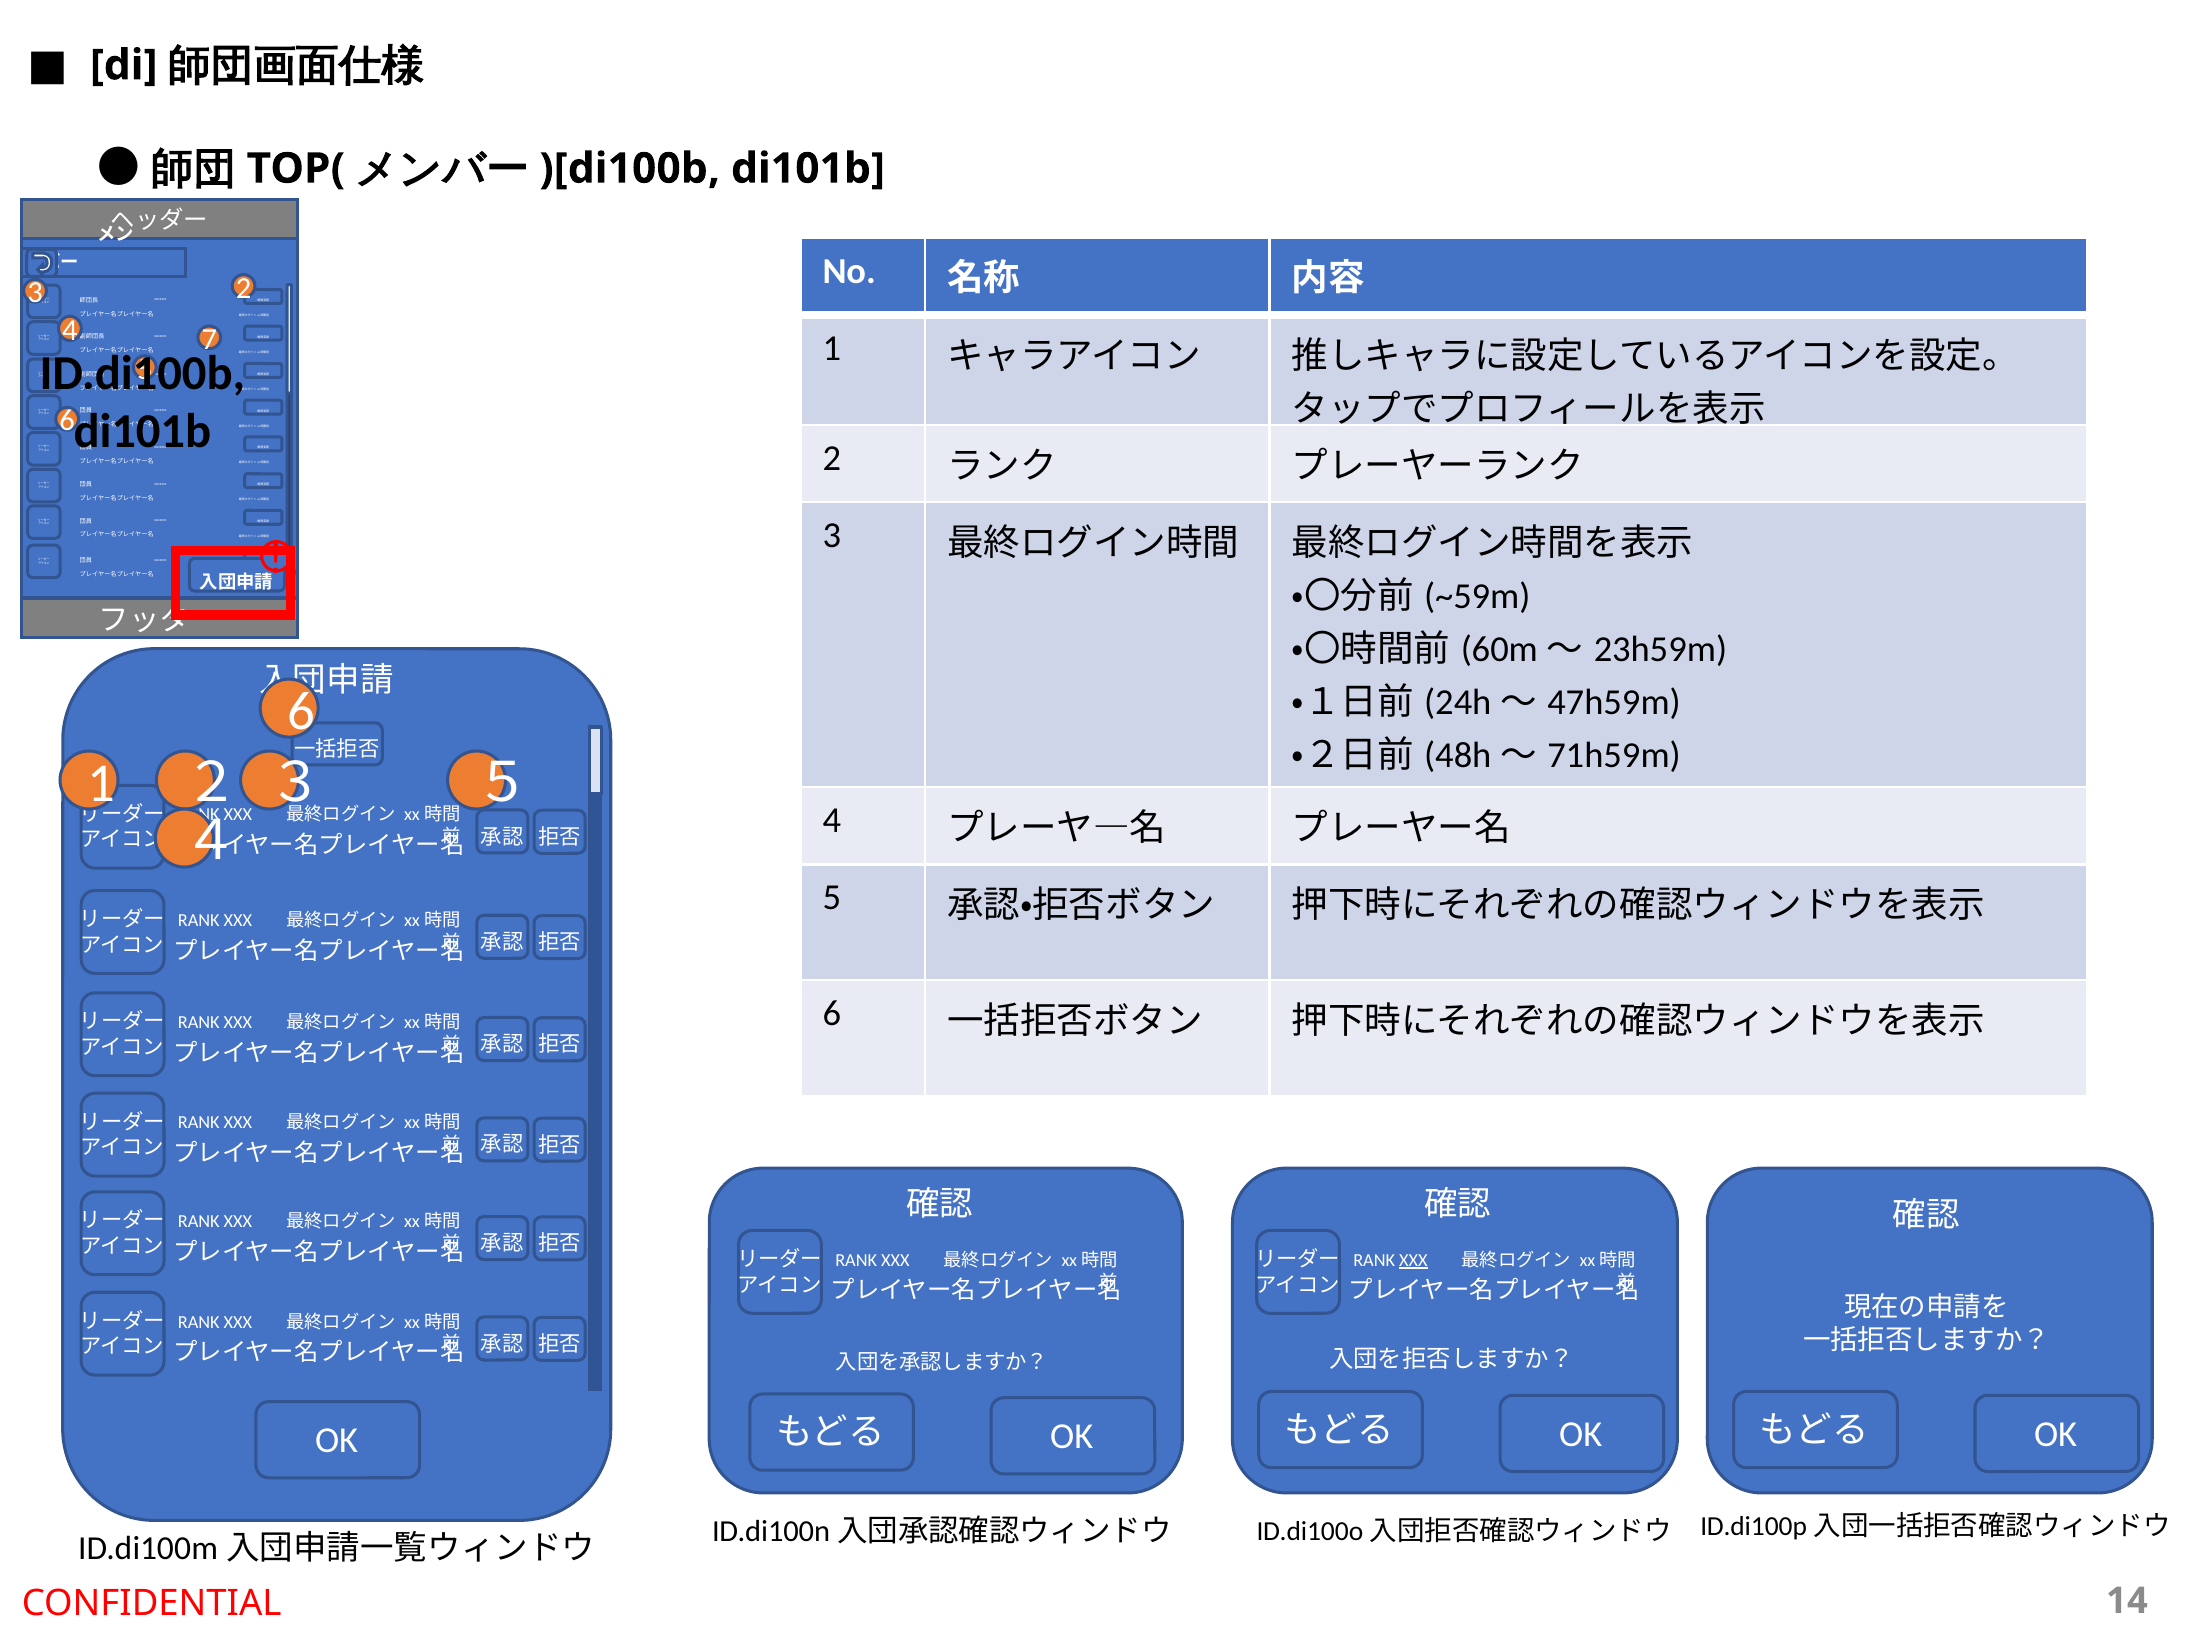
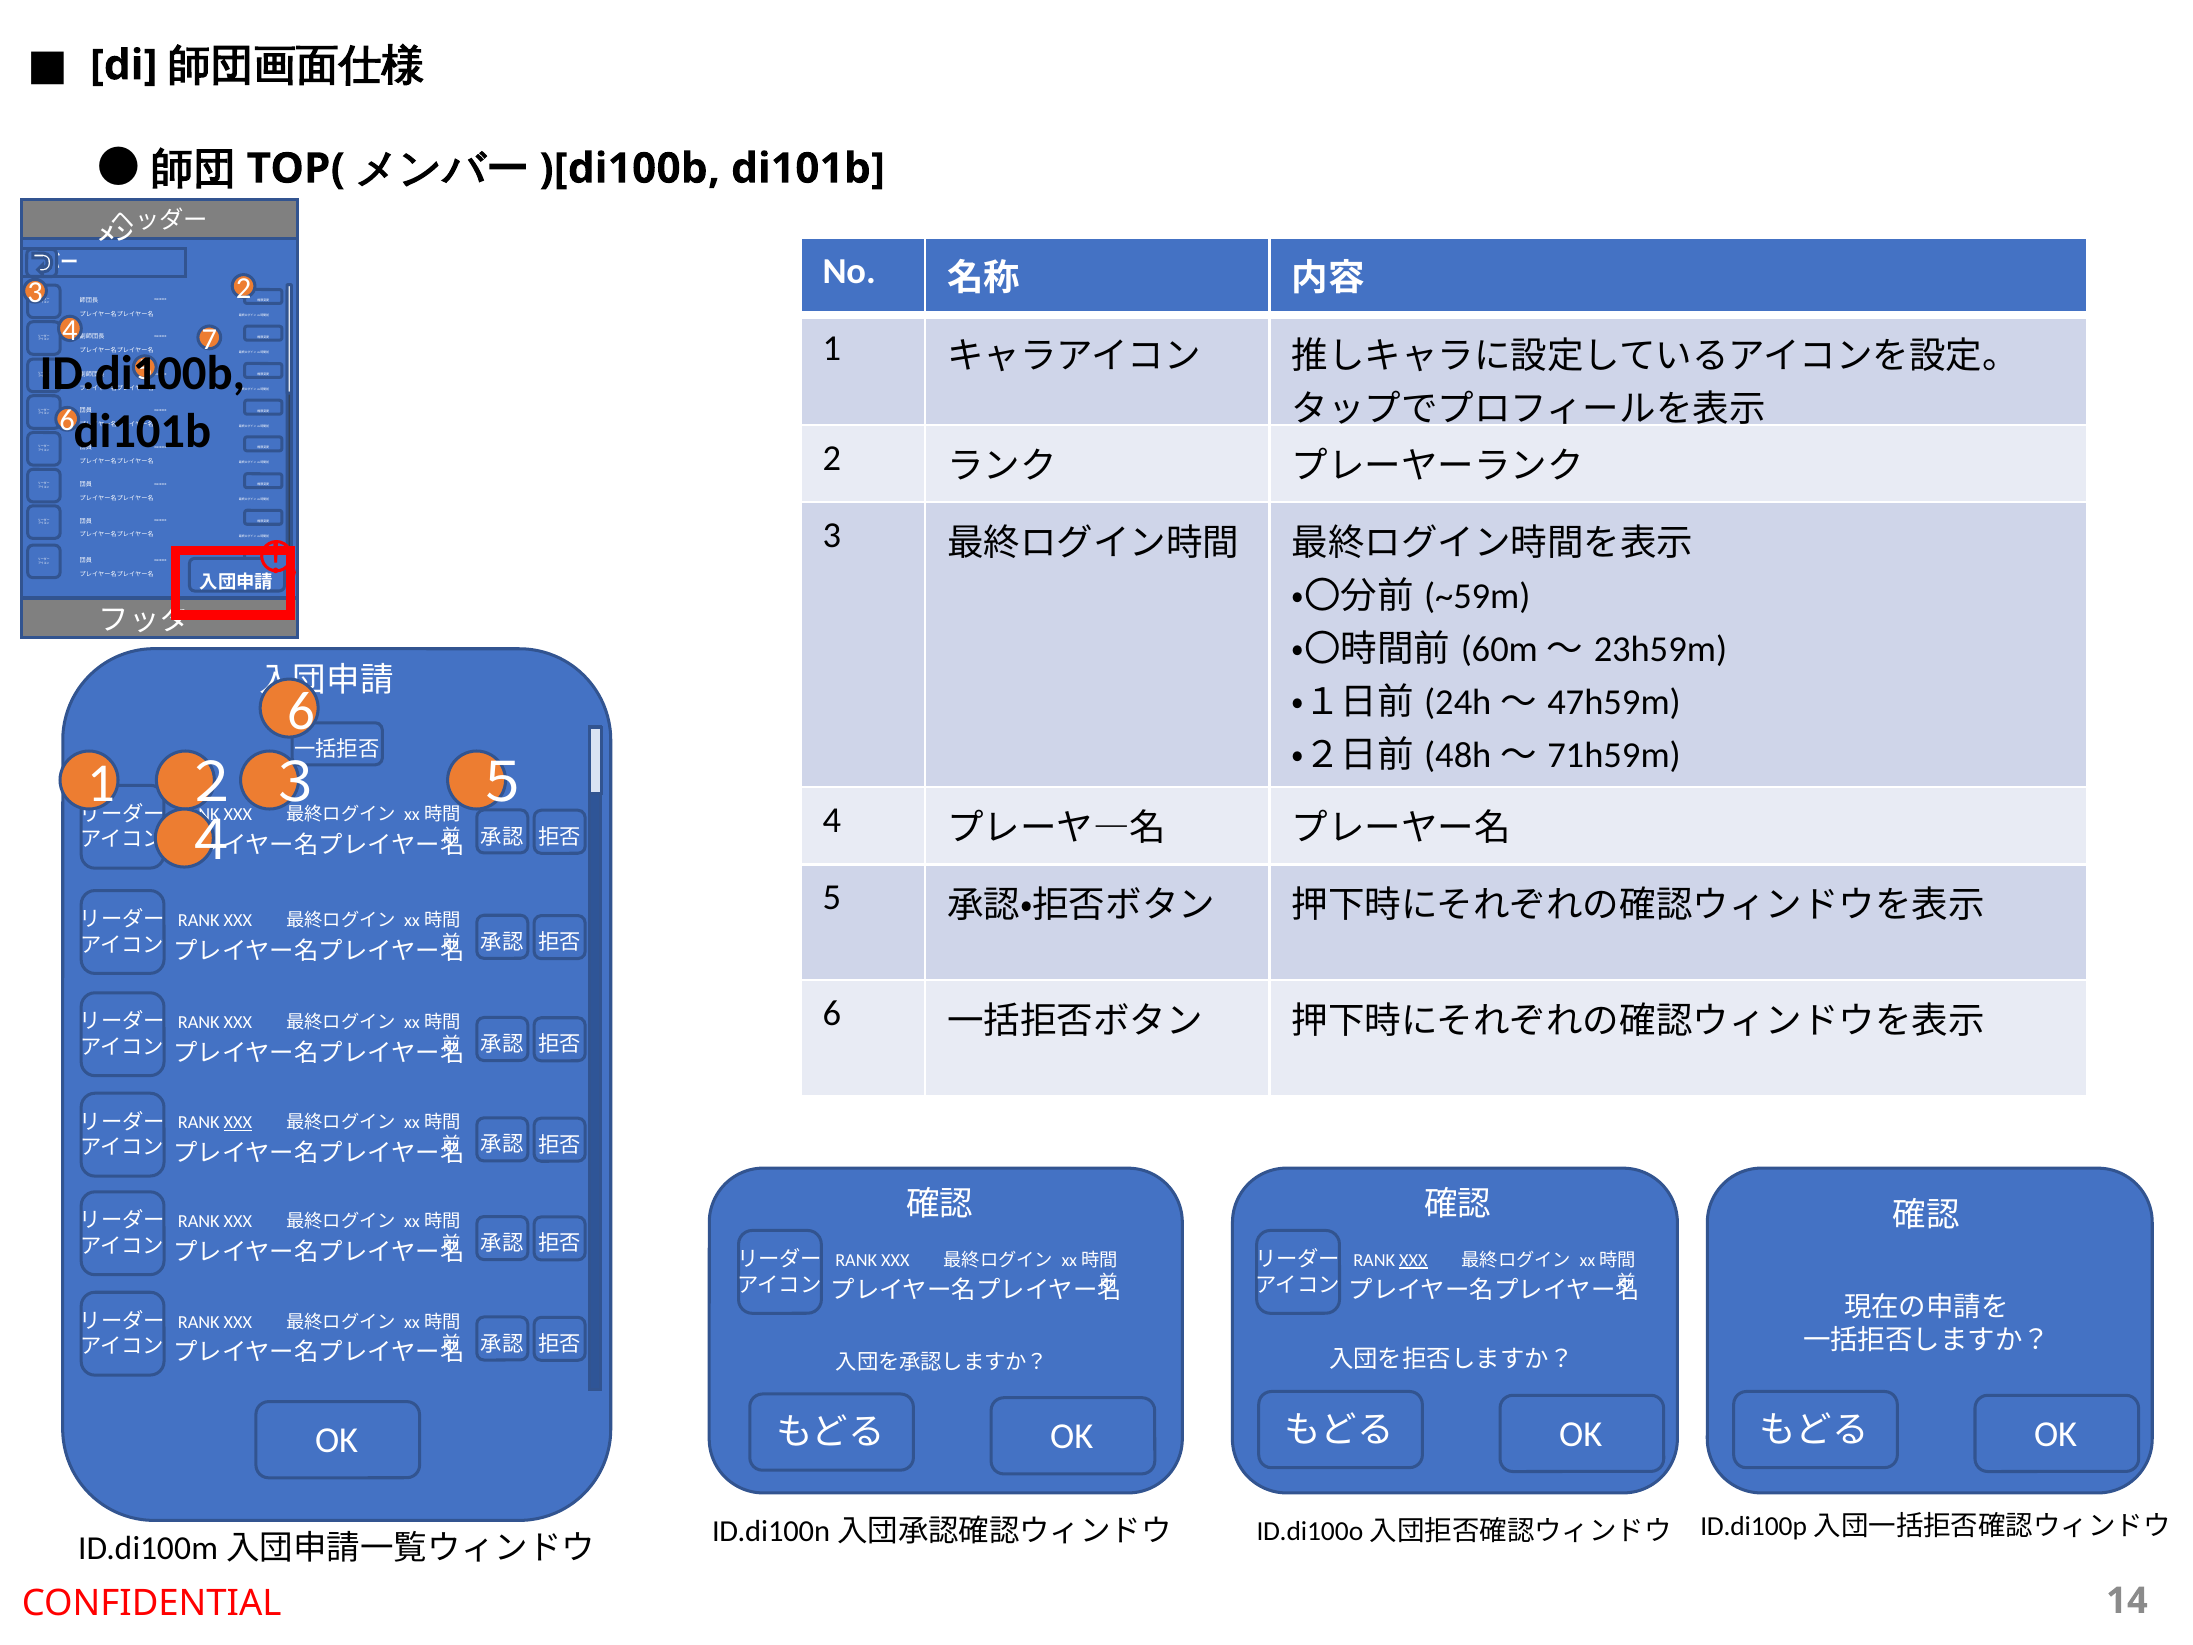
XXX at (238, 1123) underline: none -> present
